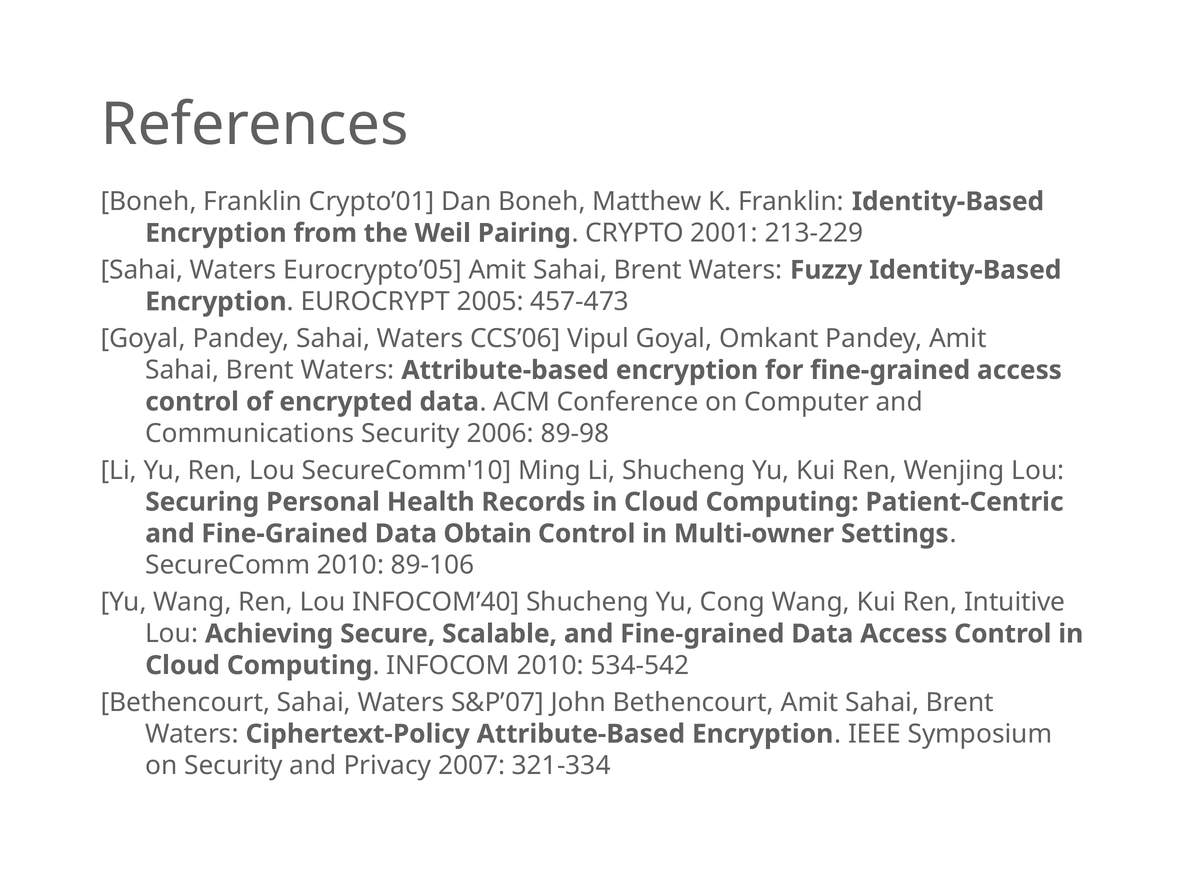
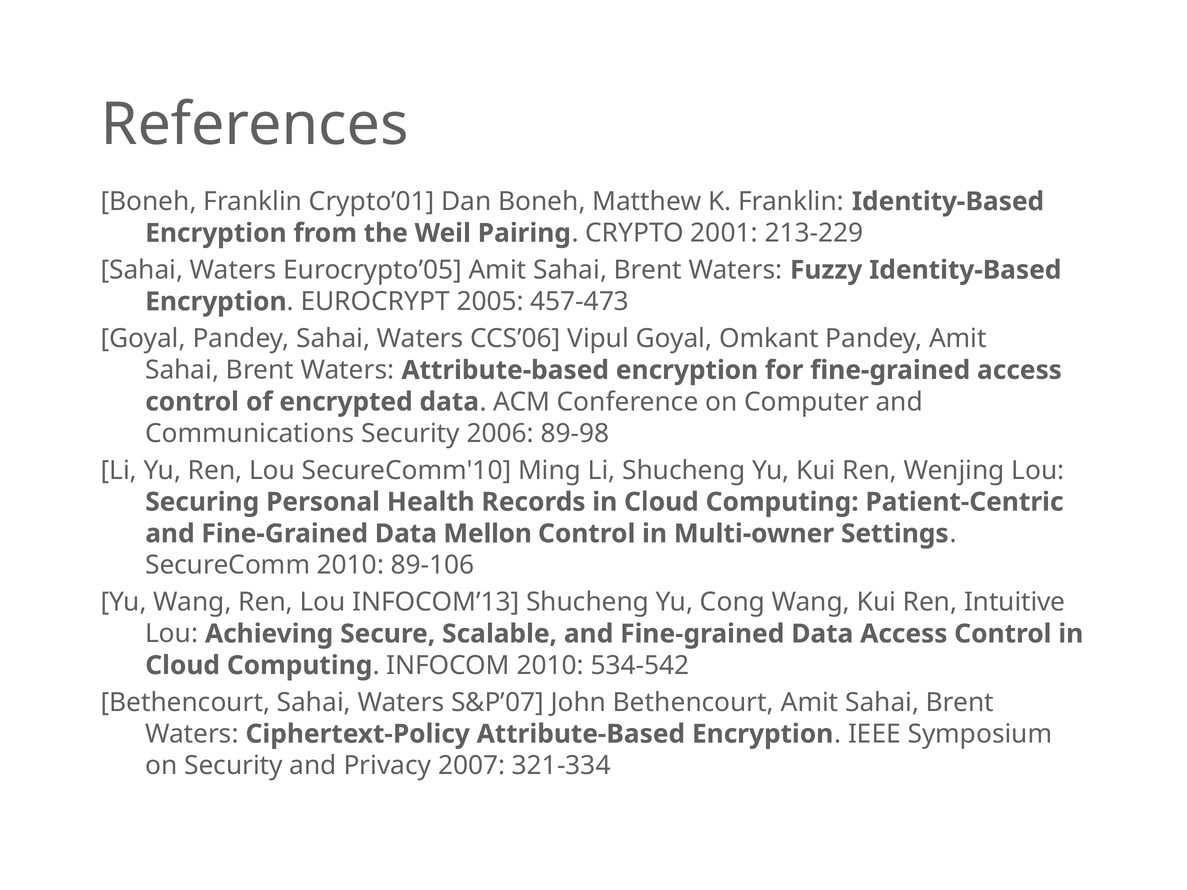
Obtain: Obtain -> Mellon
INFOCOM’40: INFOCOM’40 -> INFOCOM’13
